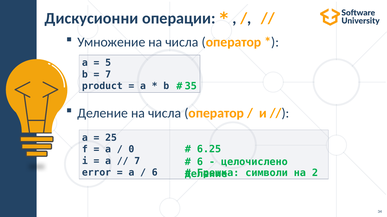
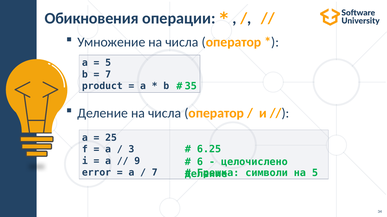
Дискусионни: Дискусионни -> Обикновения
0: 0 -> 3
7 at (137, 161): 7 -> 9
6 at (155, 173): 6 -> 7
на 2: 2 -> 5
